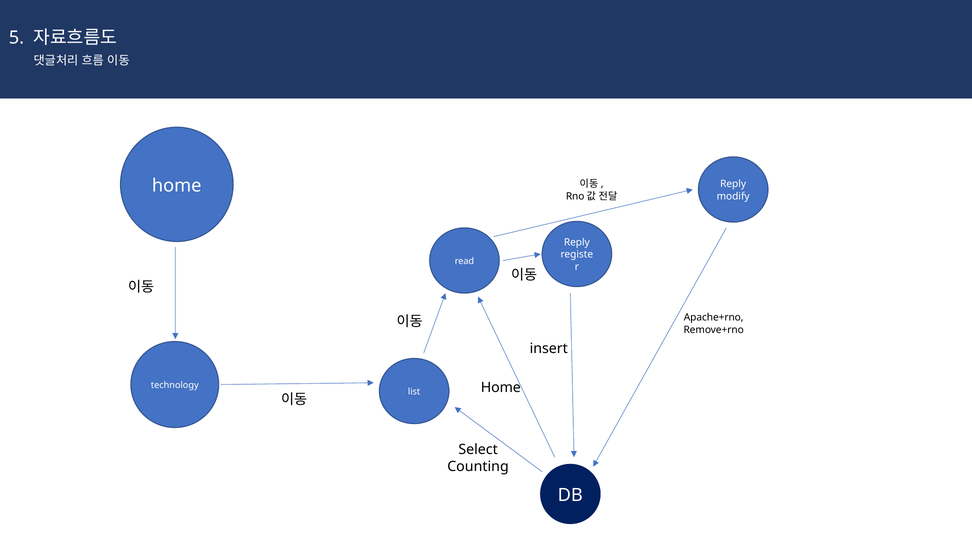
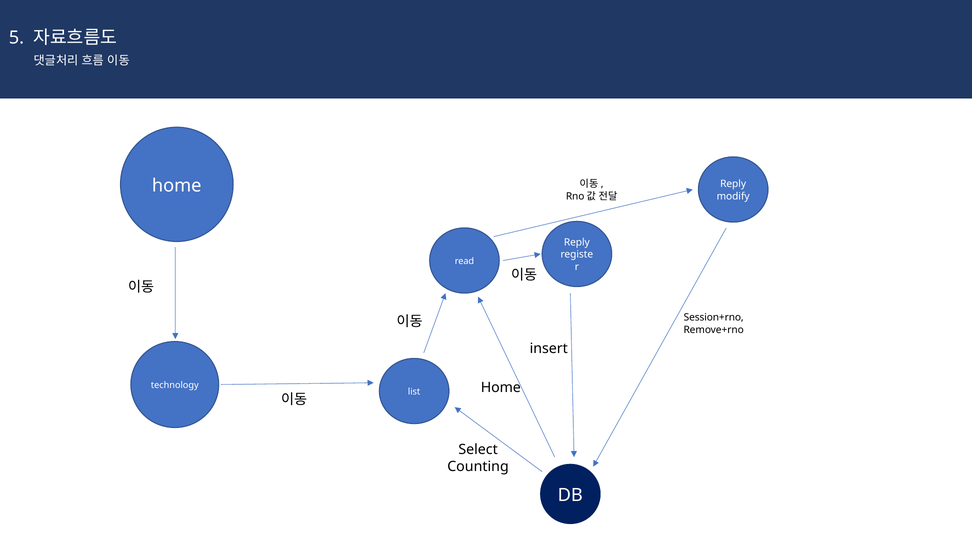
Apache+rno: Apache+rno -> Session+rno
